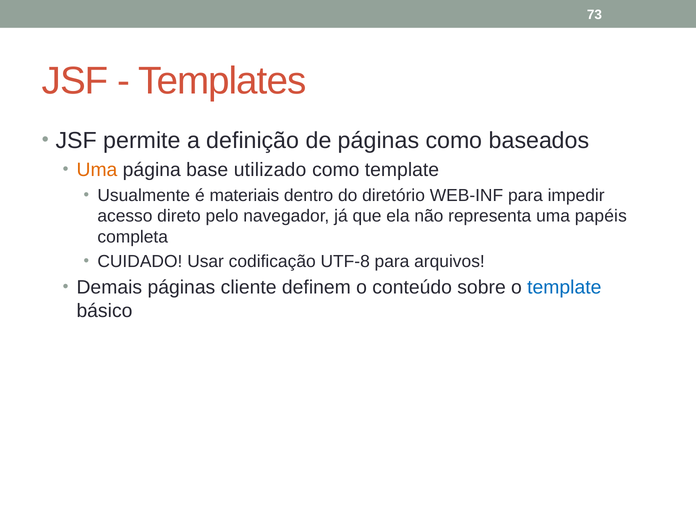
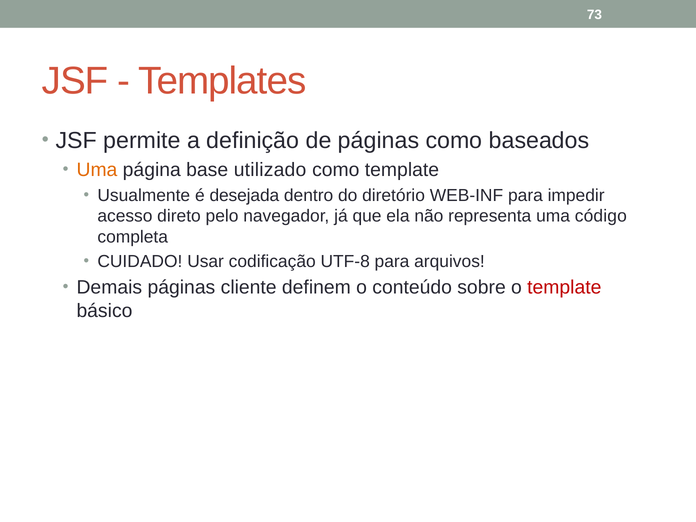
materiais: materiais -> desejada
papéis: papéis -> código
template at (564, 287) colour: blue -> red
